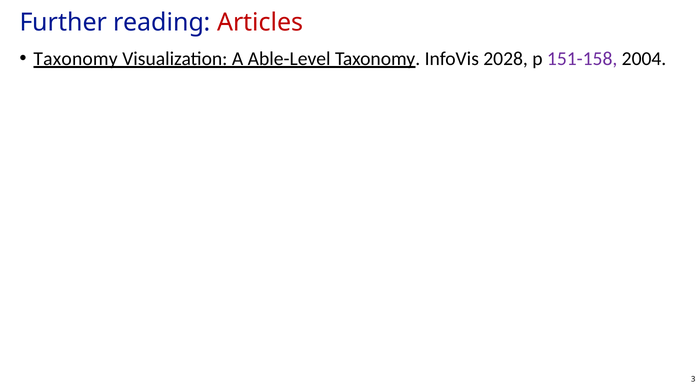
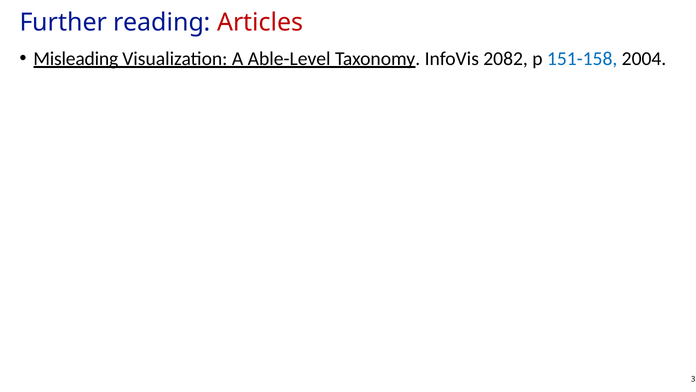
Taxonomy at (76, 59): Taxonomy -> Misleading
2028: 2028 -> 2082
151-158 colour: purple -> blue
